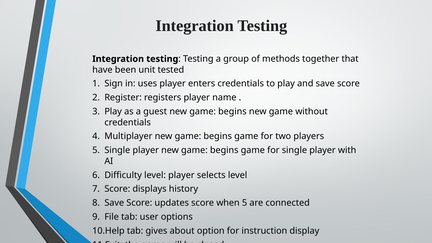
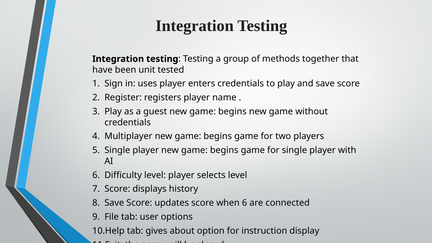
when 5: 5 -> 6
